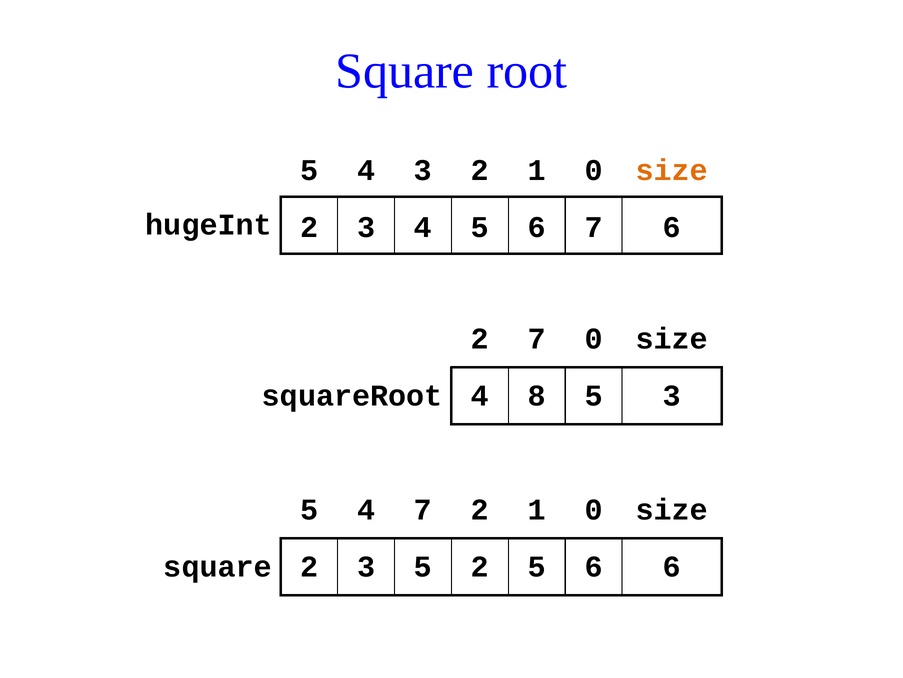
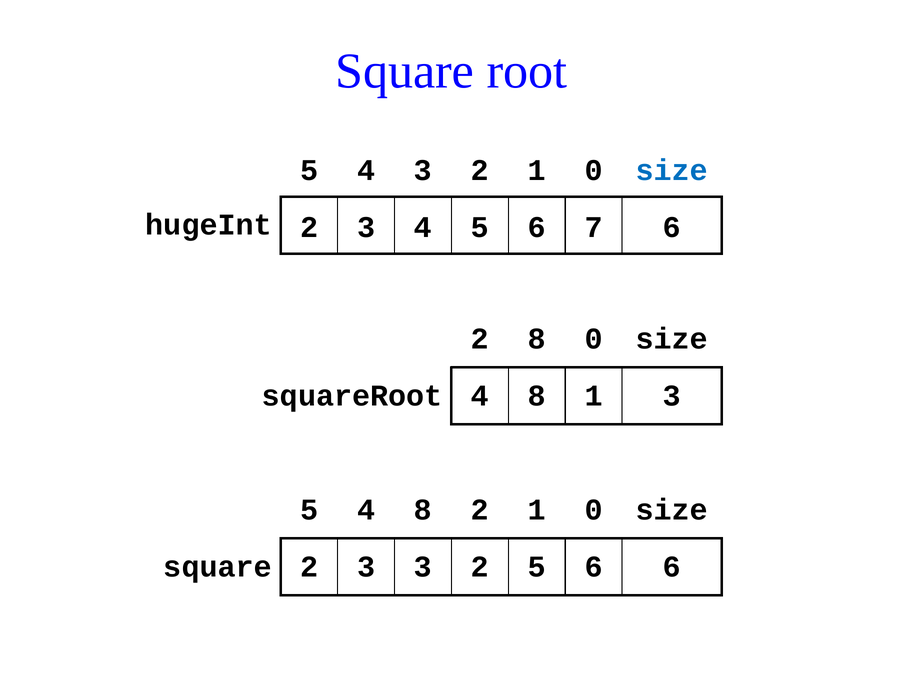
size at (672, 170) colour: orange -> blue
2 7: 7 -> 8
8 5: 5 -> 1
5 4 7: 7 -> 8
2 3 5: 5 -> 3
